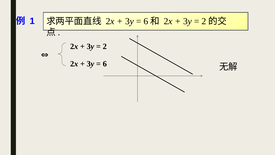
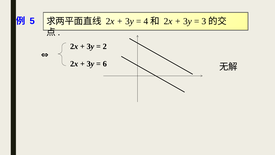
1: 1 -> 5
6 at (146, 21): 6 -> 4
2 at (204, 21): 2 -> 3
